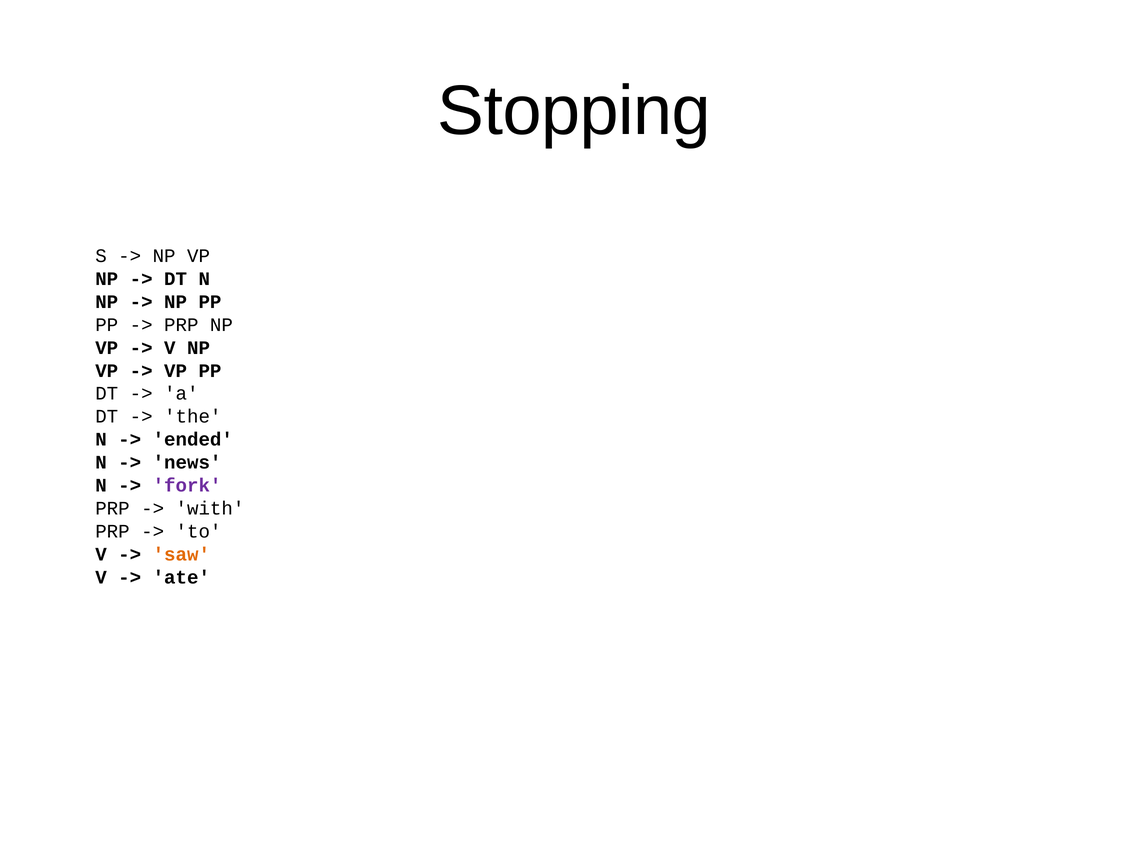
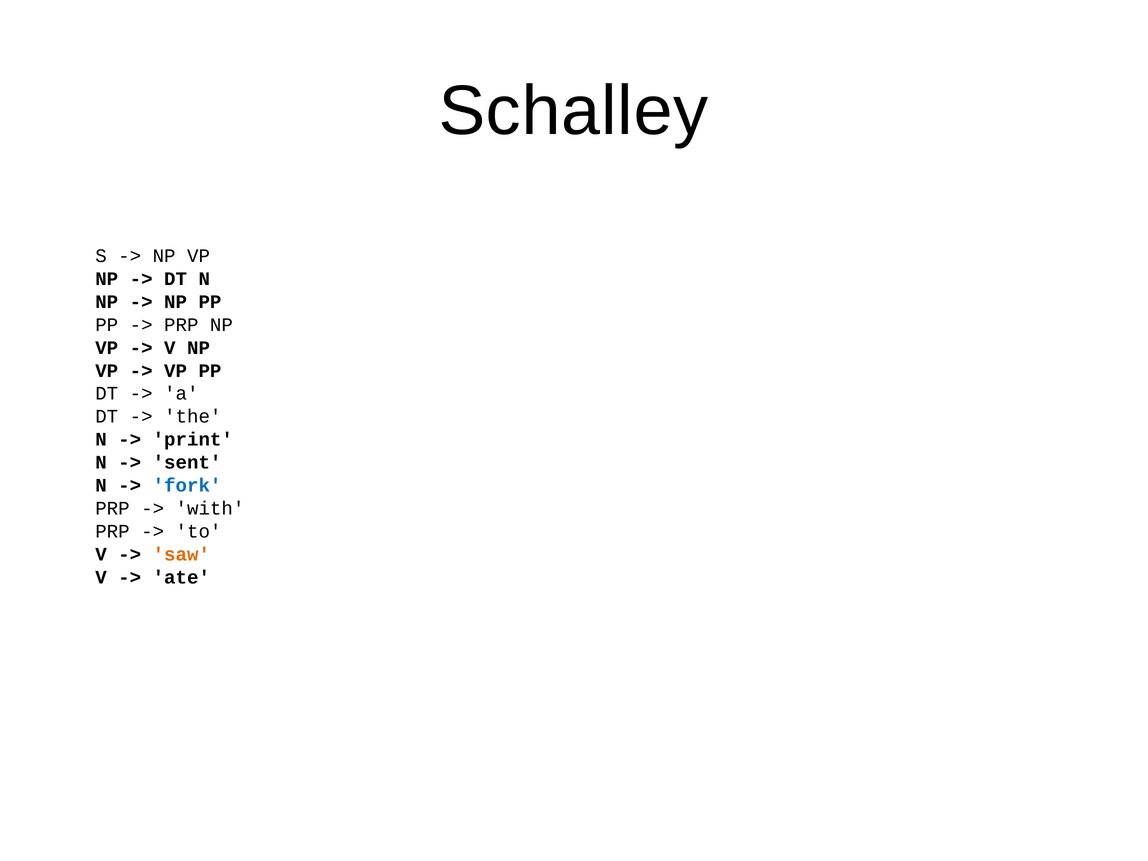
Stopping: Stopping -> Schalley
ended: ended -> print
news: news -> sent
fork colour: purple -> blue
